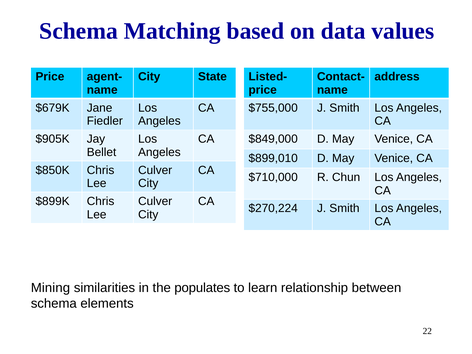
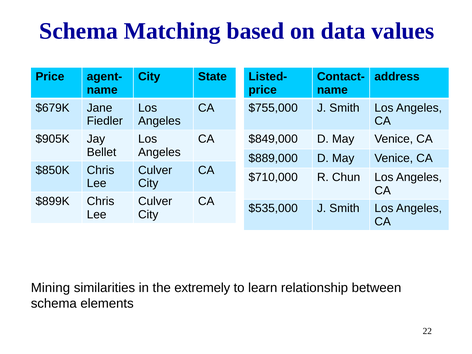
$899,010: $899,010 -> $889,000
$270,224: $270,224 -> $535,000
populates: populates -> extremely
